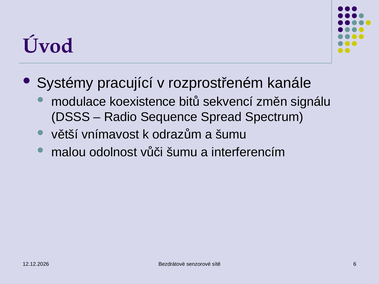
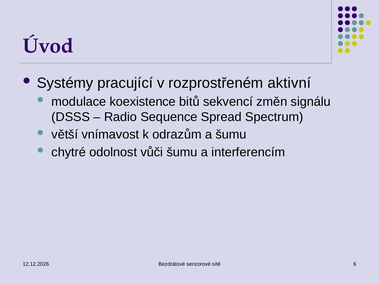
kanále: kanále -> aktivní
malou: malou -> chytré
